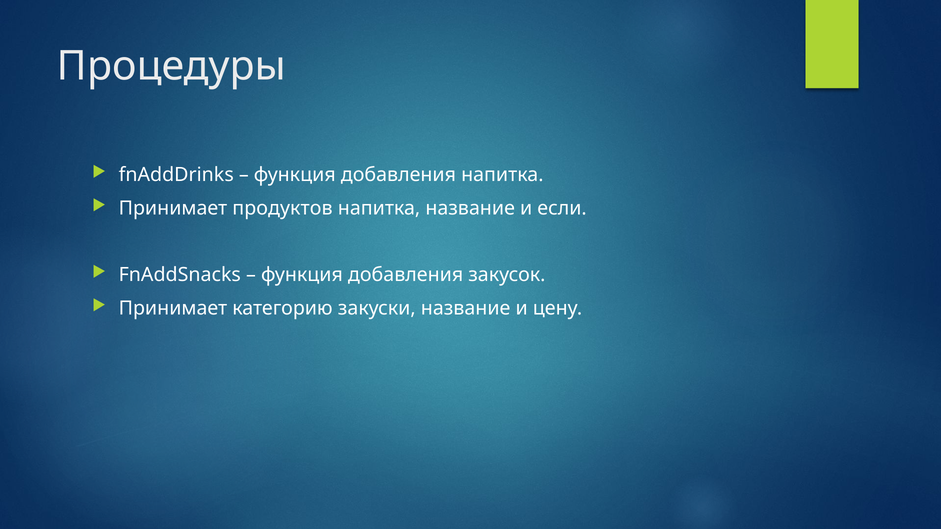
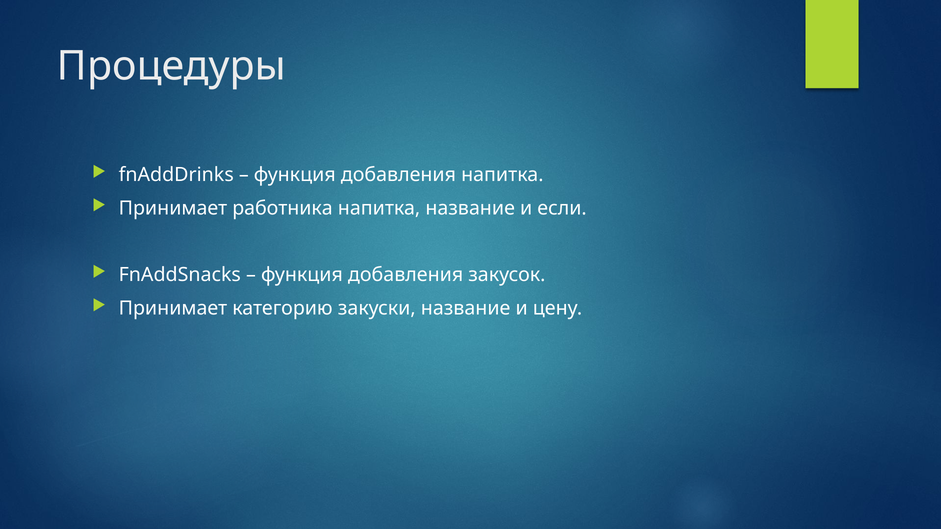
продуктов: продуктов -> работника
